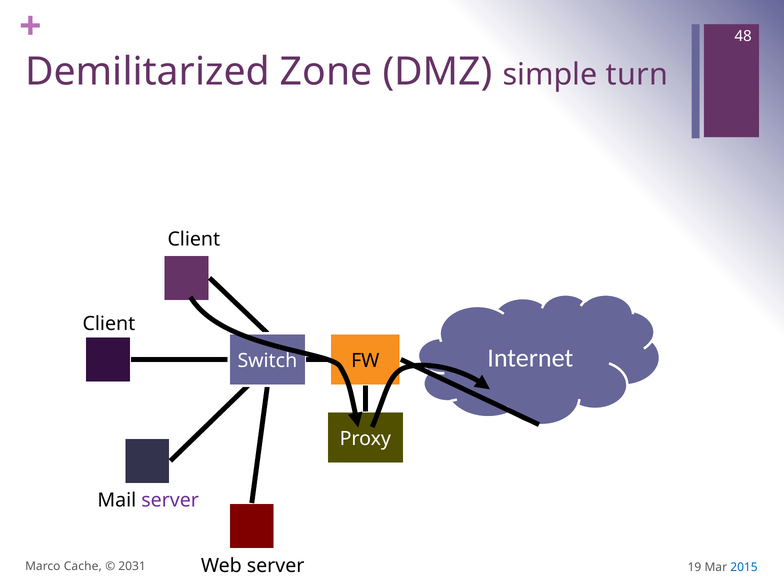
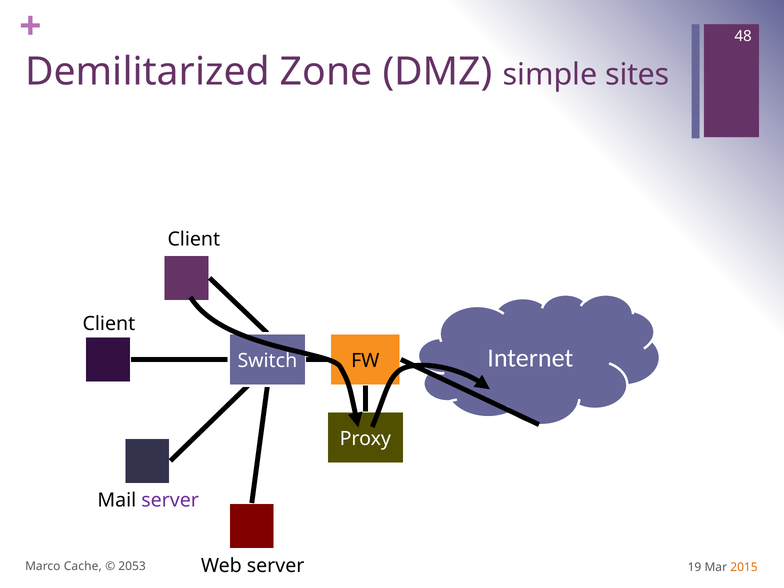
turn: turn -> sites
2031: 2031 -> 2053
2015 colour: blue -> orange
